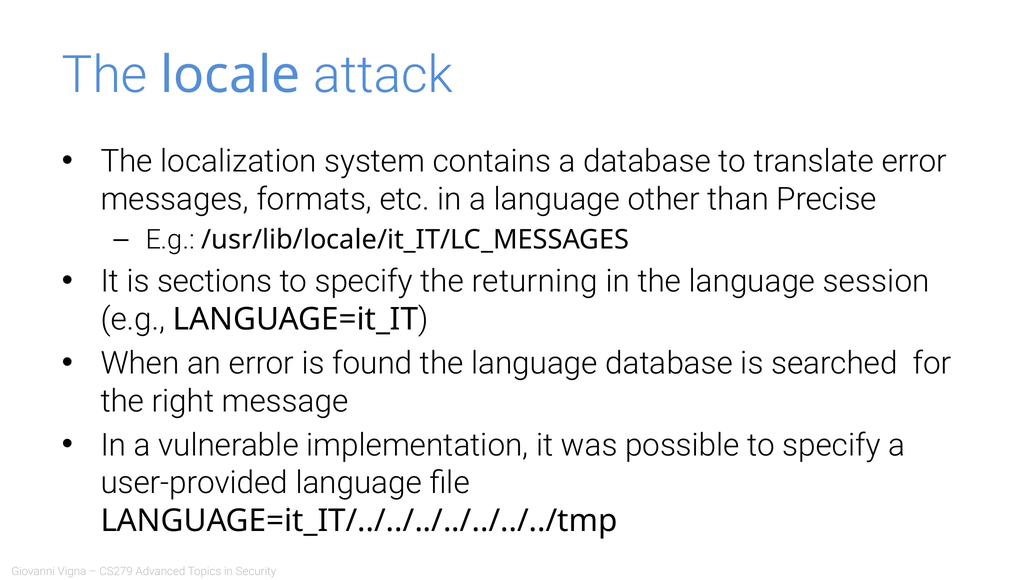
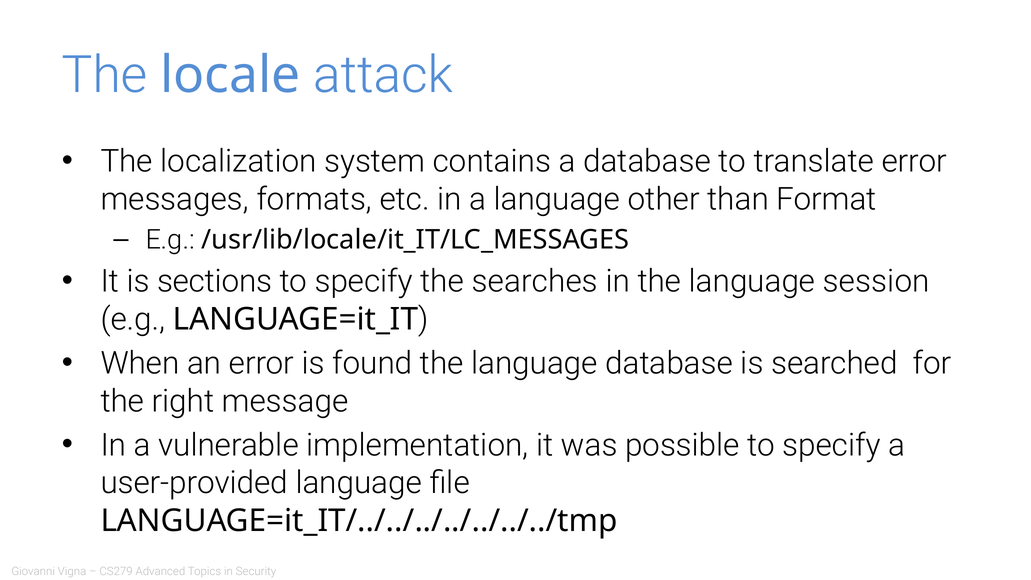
Precise: Precise -> Format
returning: returning -> searches
